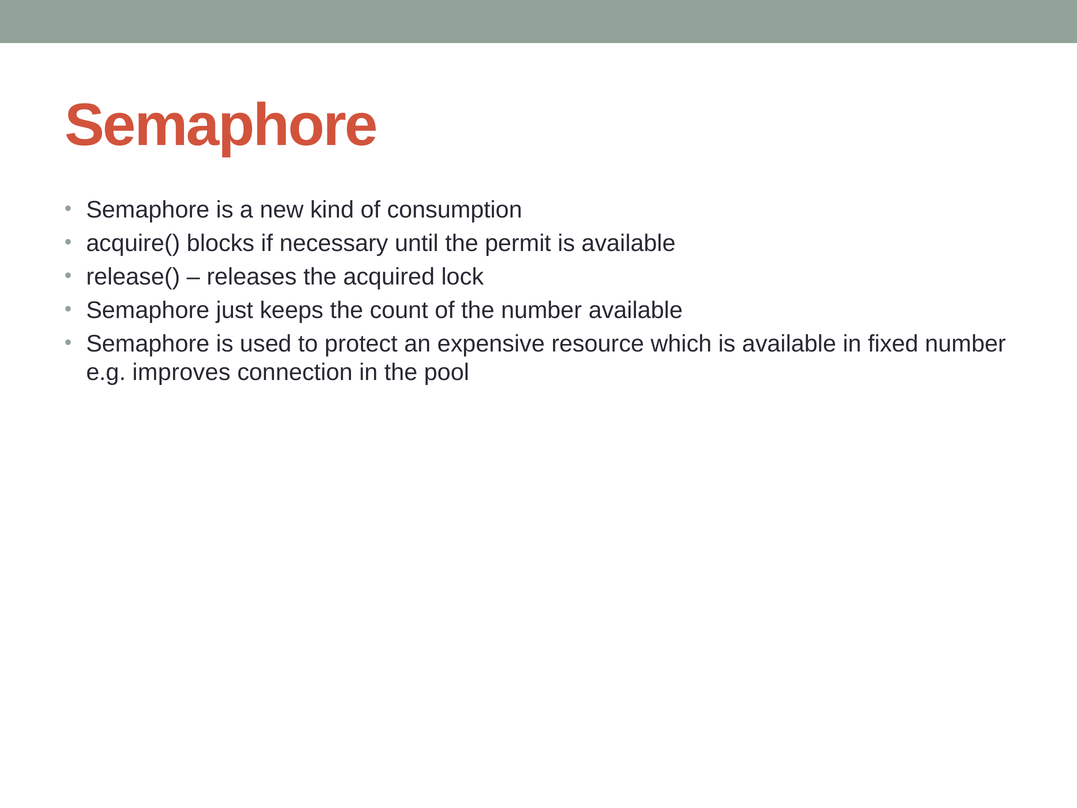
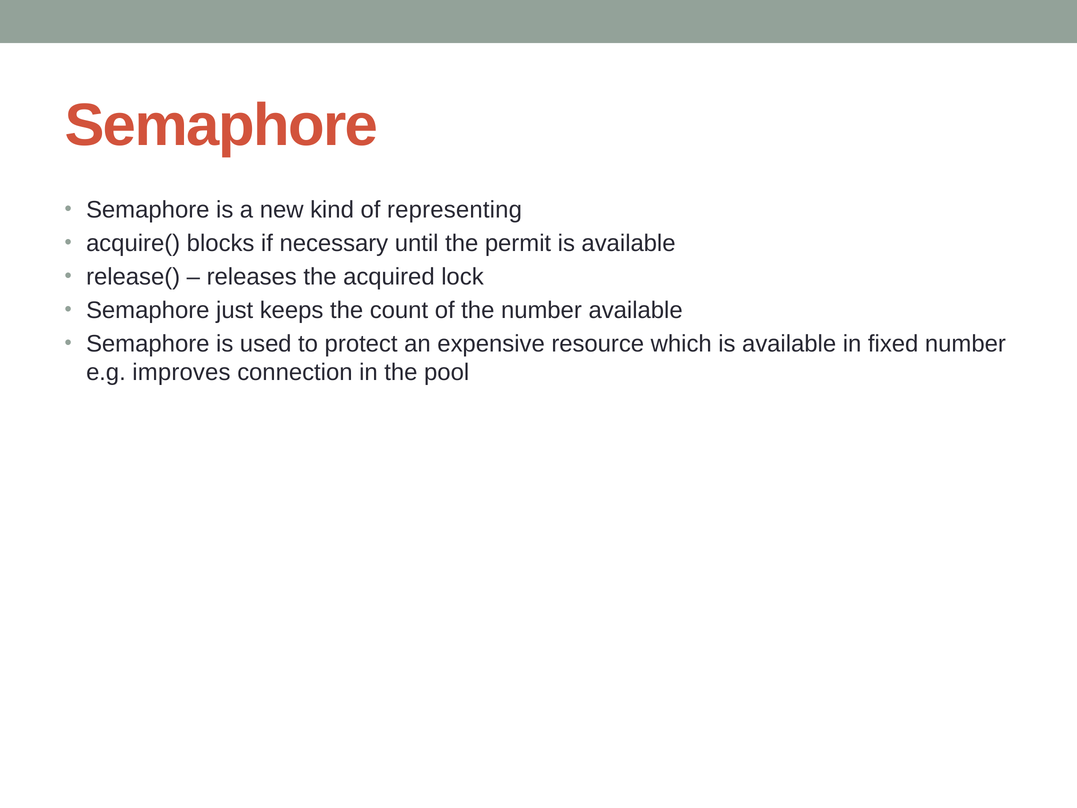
consumption: consumption -> representing
